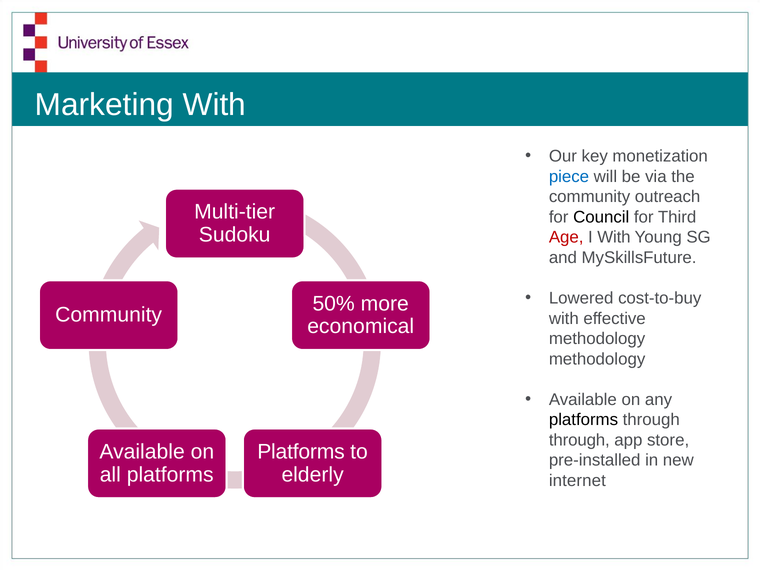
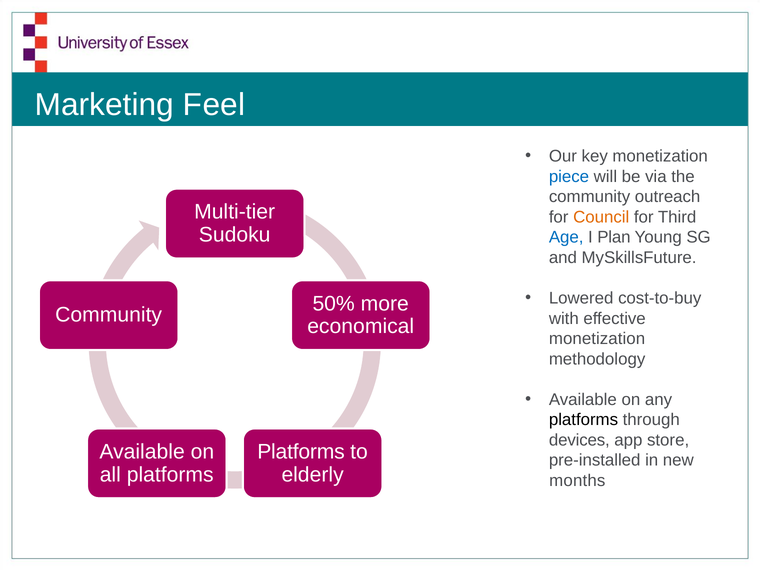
Marketing With: With -> Feel
Council colour: black -> orange
Age colour: red -> blue
I With: With -> Plan
methodology at (597, 339): methodology -> monetization
through at (579, 440): through -> devices
internet: internet -> months
